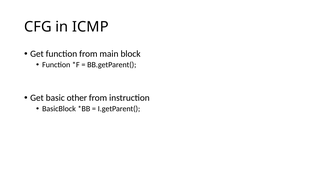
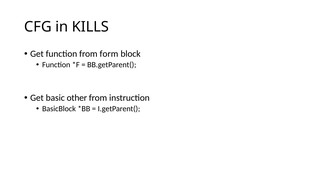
ICMP: ICMP -> KILLS
main: main -> form
